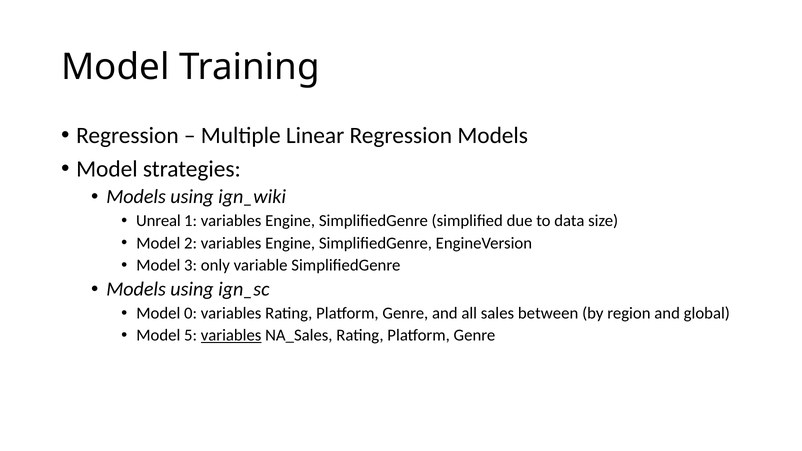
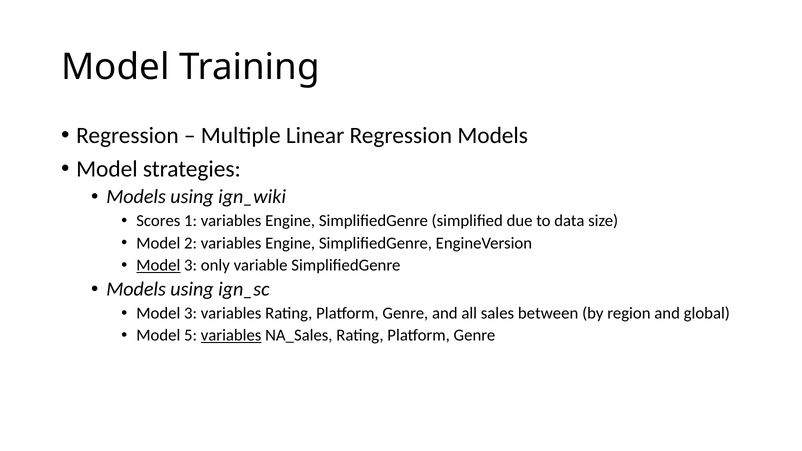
Unreal: Unreal -> Scores
Model at (158, 265) underline: none -> present
0 at (191, 313): 0 -> 3
